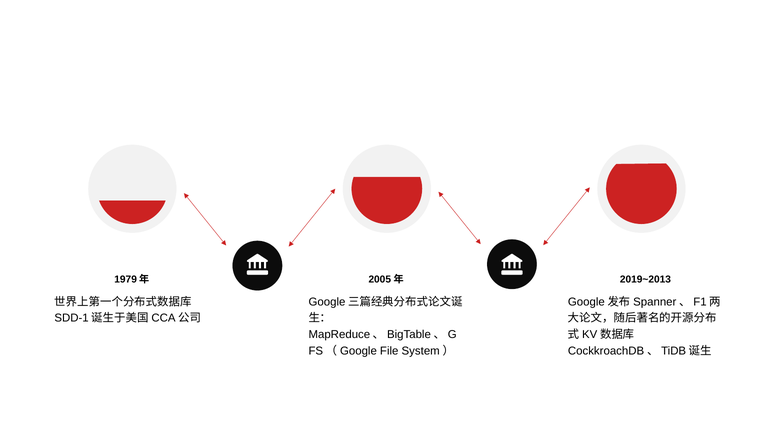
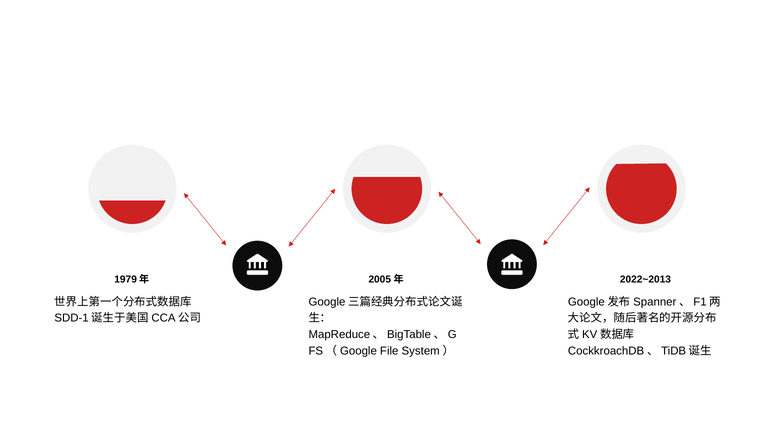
2019~2013: 2019~2013 -> 2022~2013
